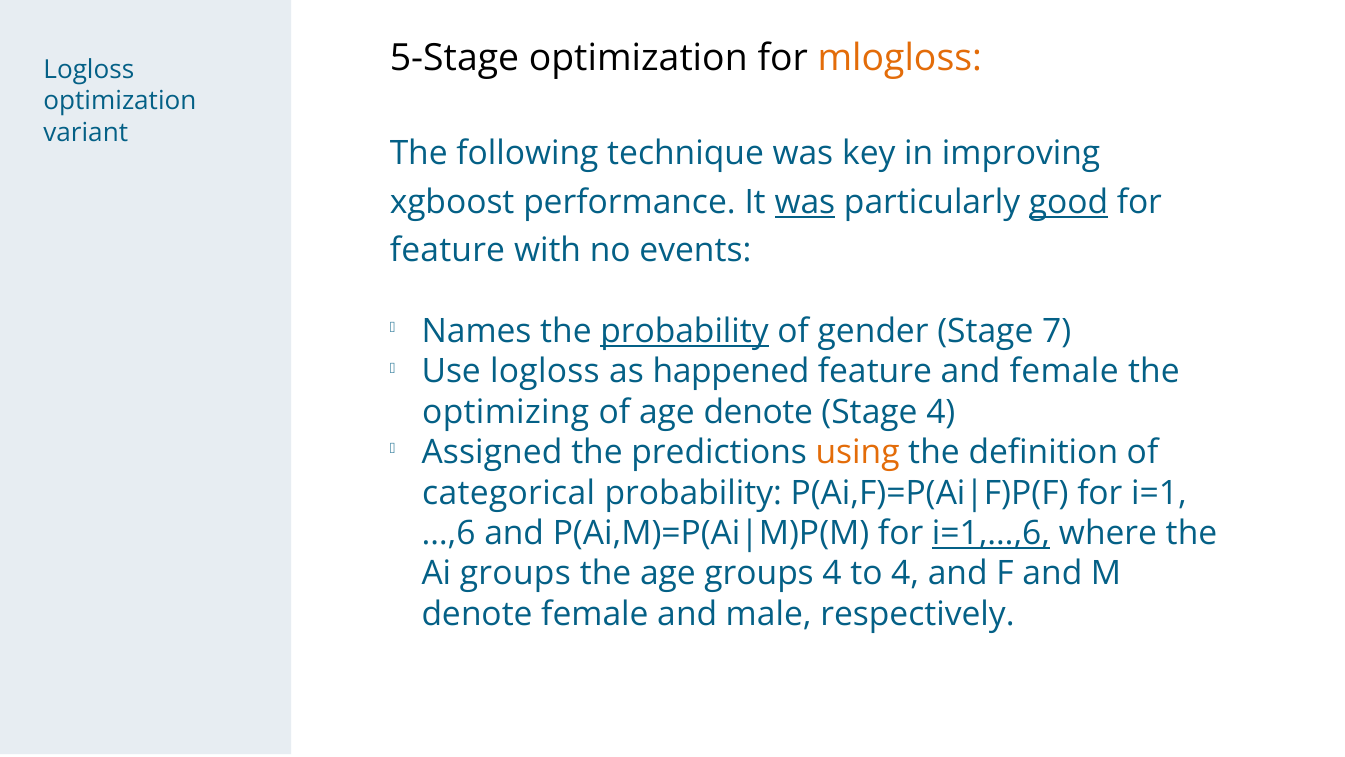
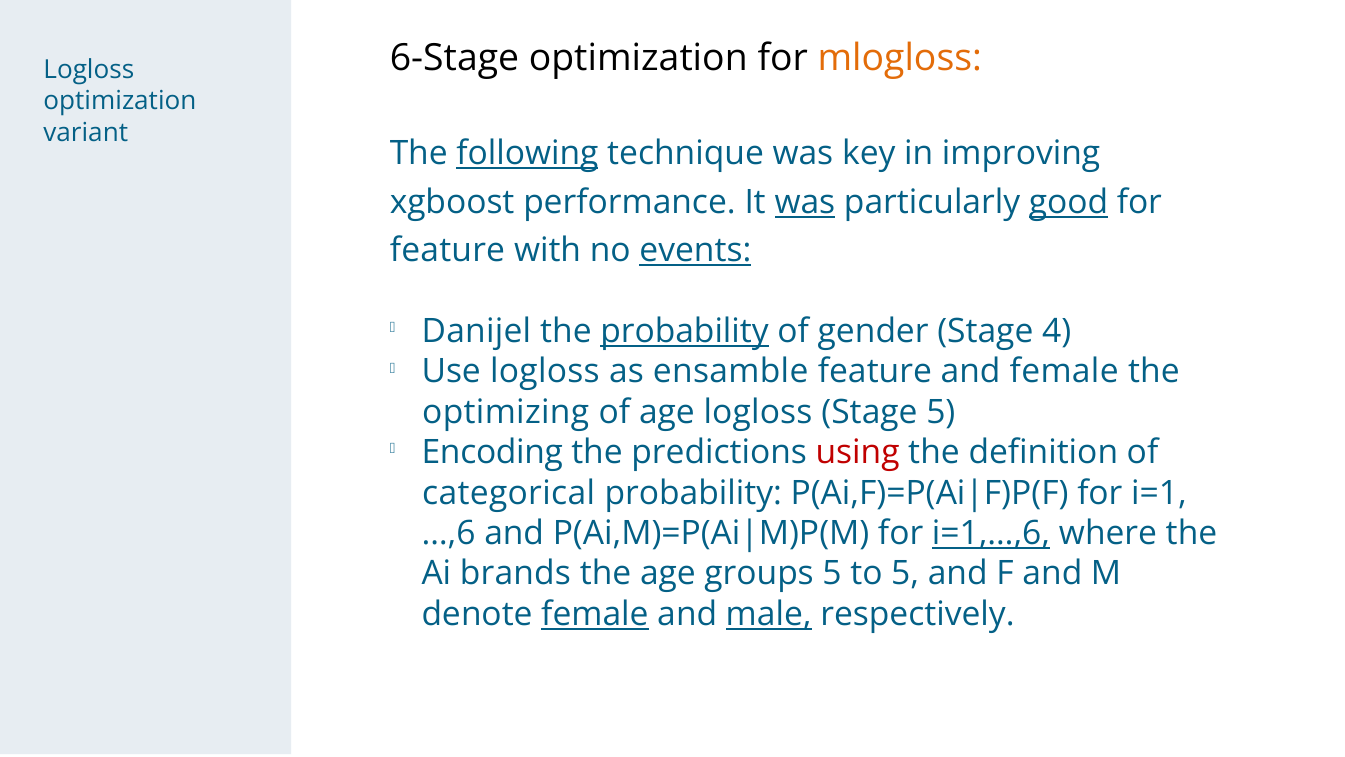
5-Stage: 5-Stage -> 6-Stage
following underline: none -> present
events underline: none -> present
Names: Names -> Danijel
7: 7 -> 4
happened: happened -> ensamble
age denote: denote -> logloss
Stage 4: 4 -> 5
Assigned: Assigned -> Encoding
using colour: orange -> red
Ai groups: groups -> brands
groups 4: 4 -> 5
to 4: 4 -> 5
female at (595, 614) underline: none -> present
male underline: none -> present
